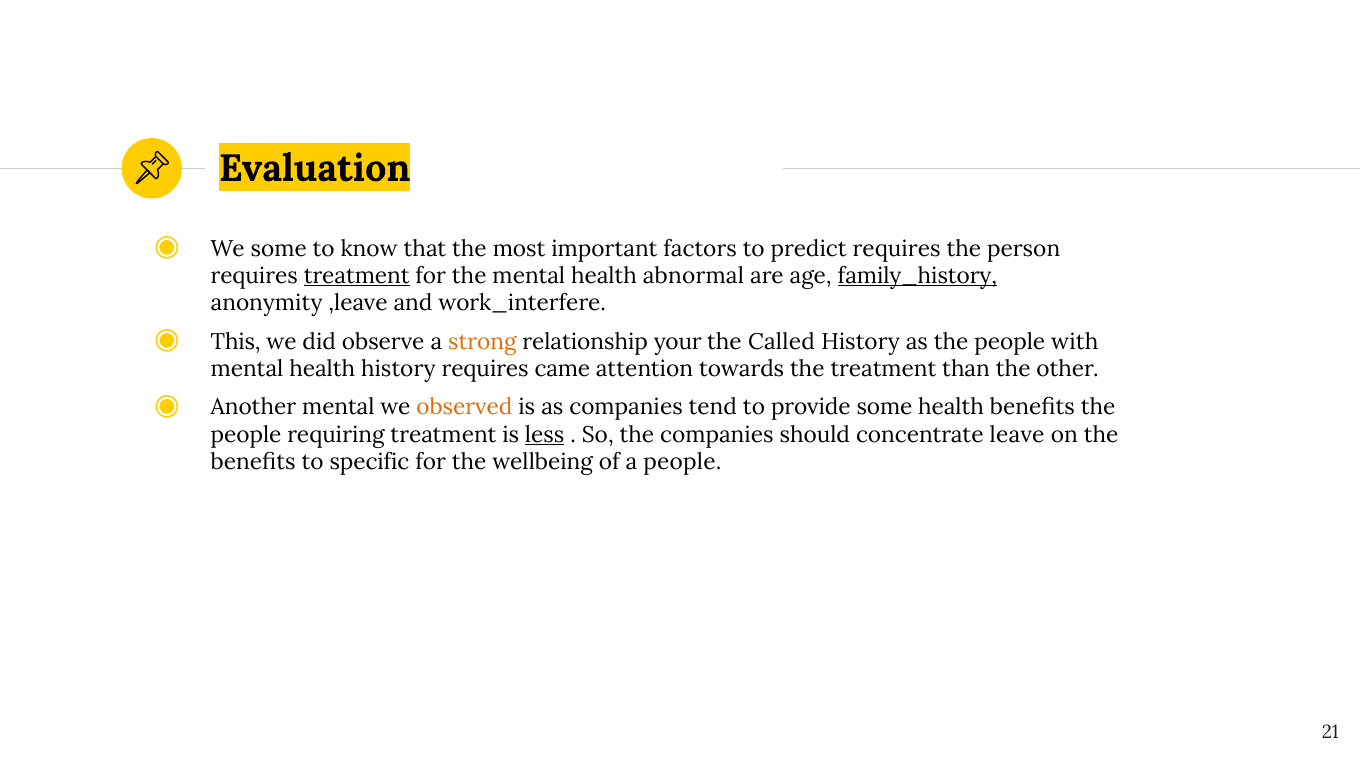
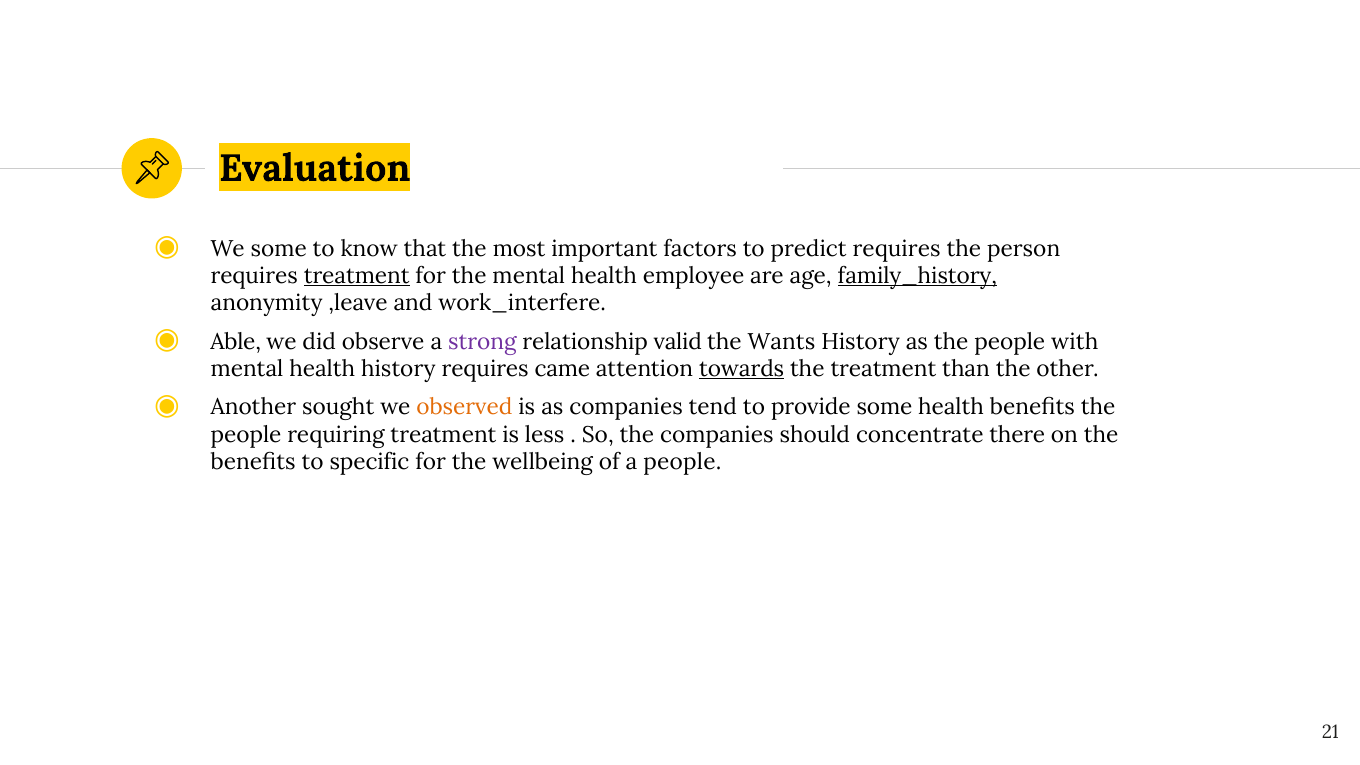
abnormal: abnormal -> employee
This: This -> Able
strong colour: orange -> purple
your: your -> valid
Called: Called -> Wants
towards underline: none -> present
Another mental: mental -> sought
less underline: present -> none
leave: leave -> there
